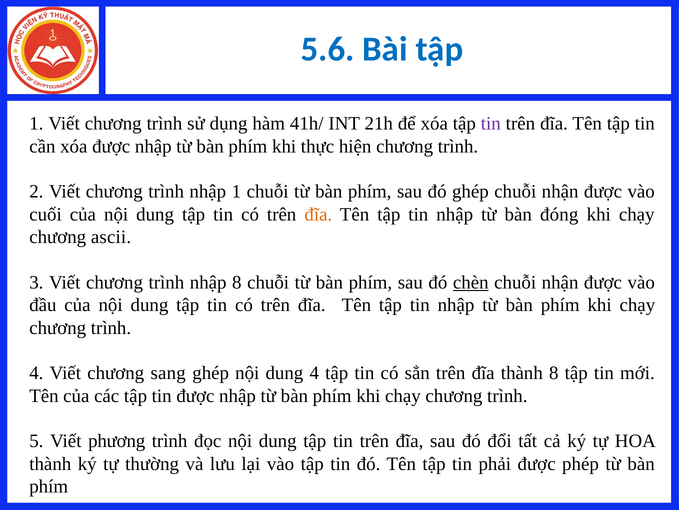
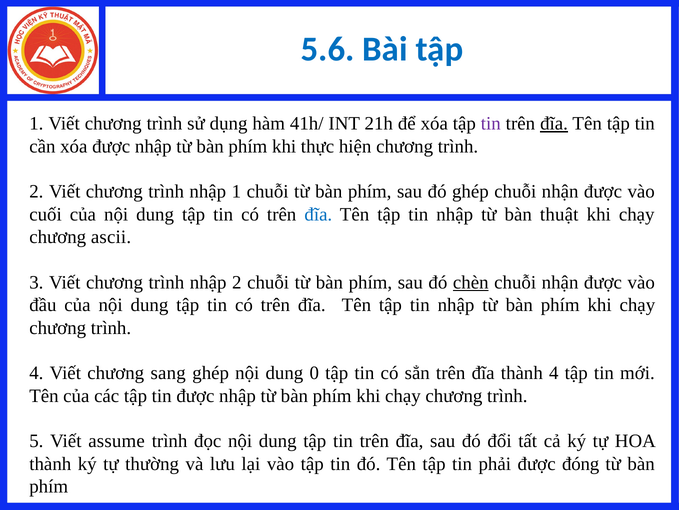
đĩa at (554, 124) underline: none -> present
đĩa at (318, 214) colour: orange -> blue
đóng: đóng -> thuật
nhập 8: 8 -> 2
dung 4: 4 -> 0
thành 8: 8 -> 4
phương: phương -> assume
phép: phép -> đóng
